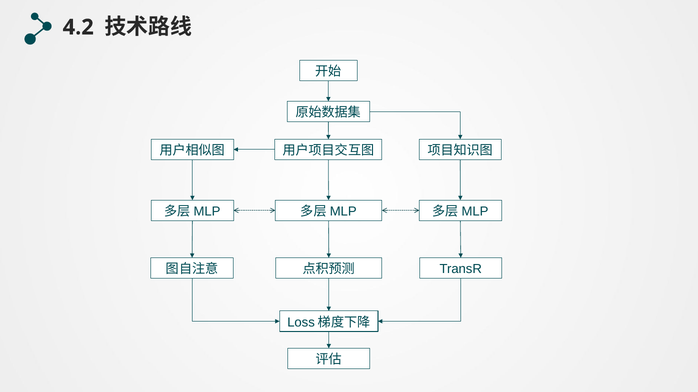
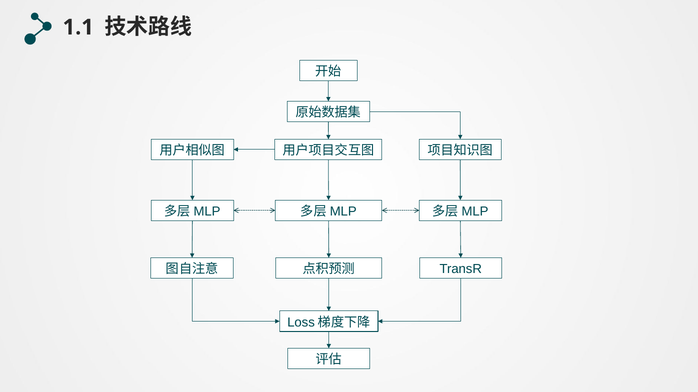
4.2: 4.2 -> 1.1
